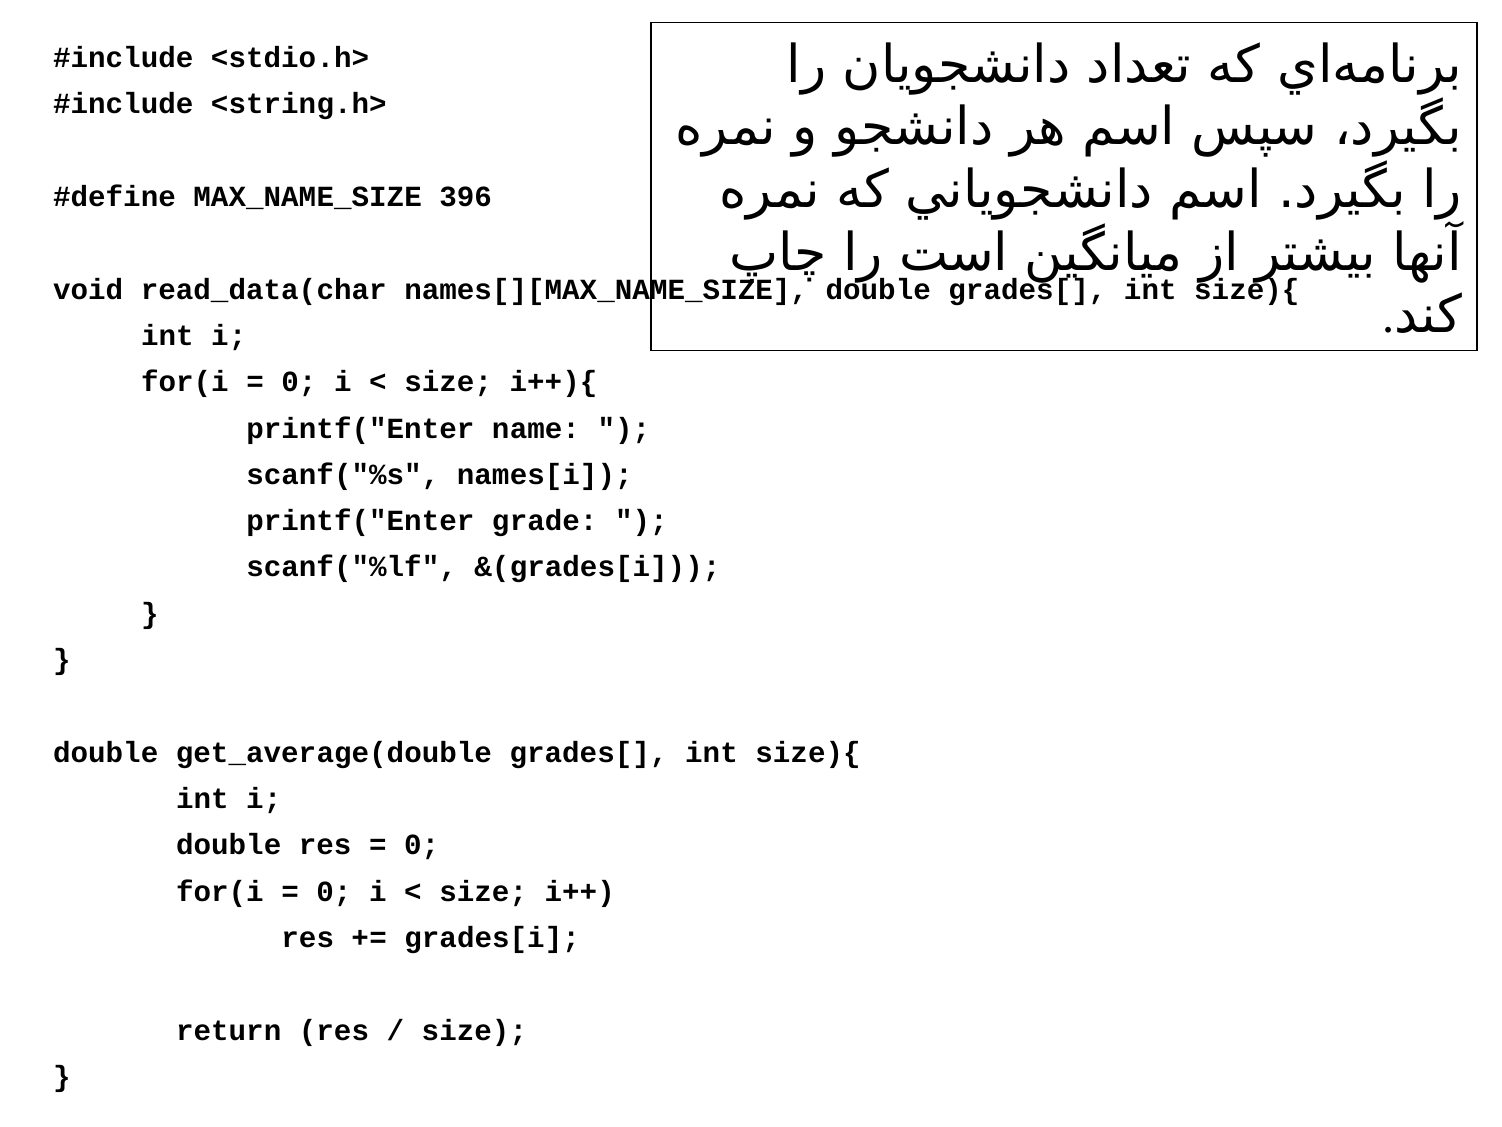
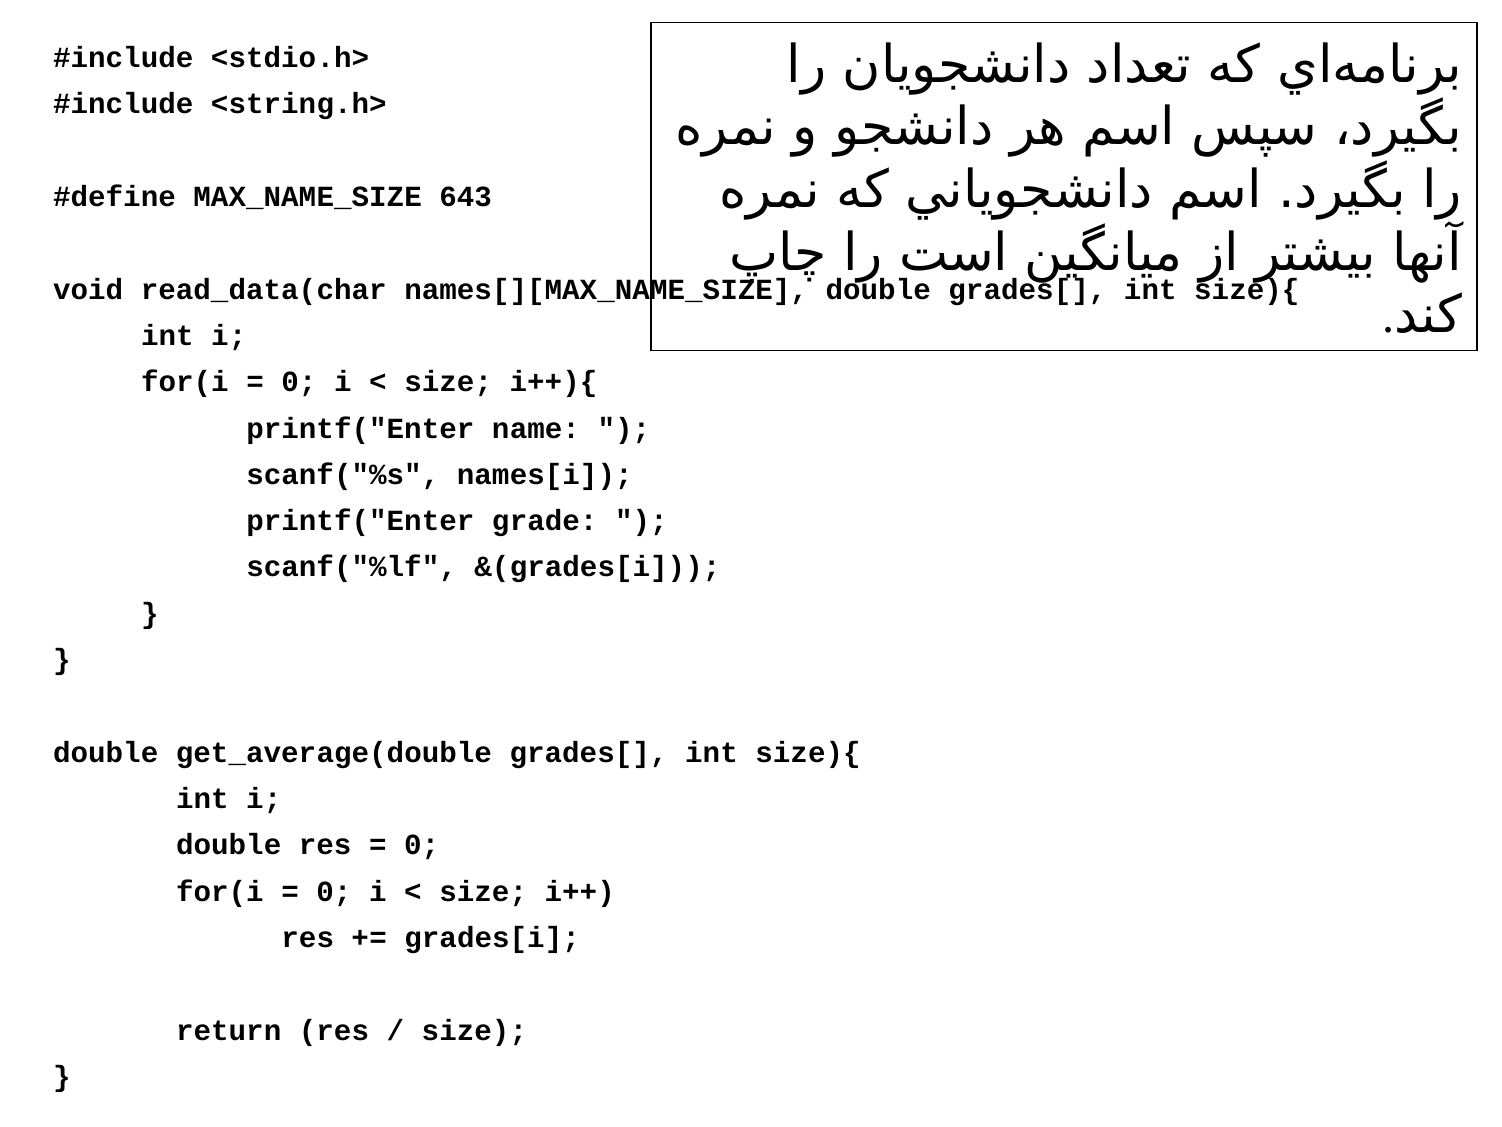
396: 396 -> 643
